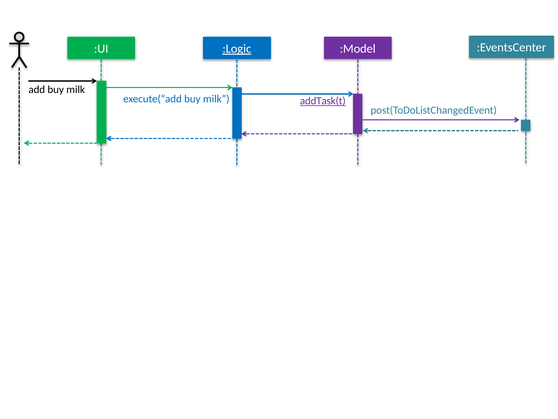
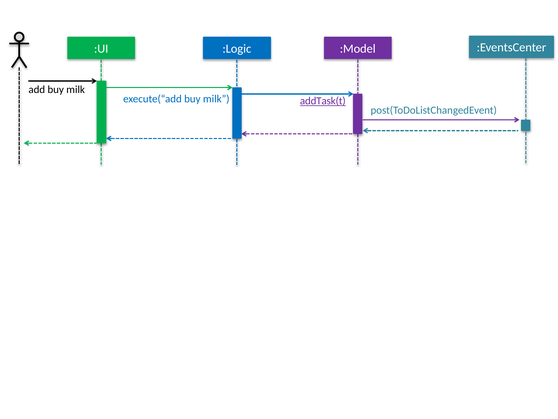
:Logic underline: present -> none
